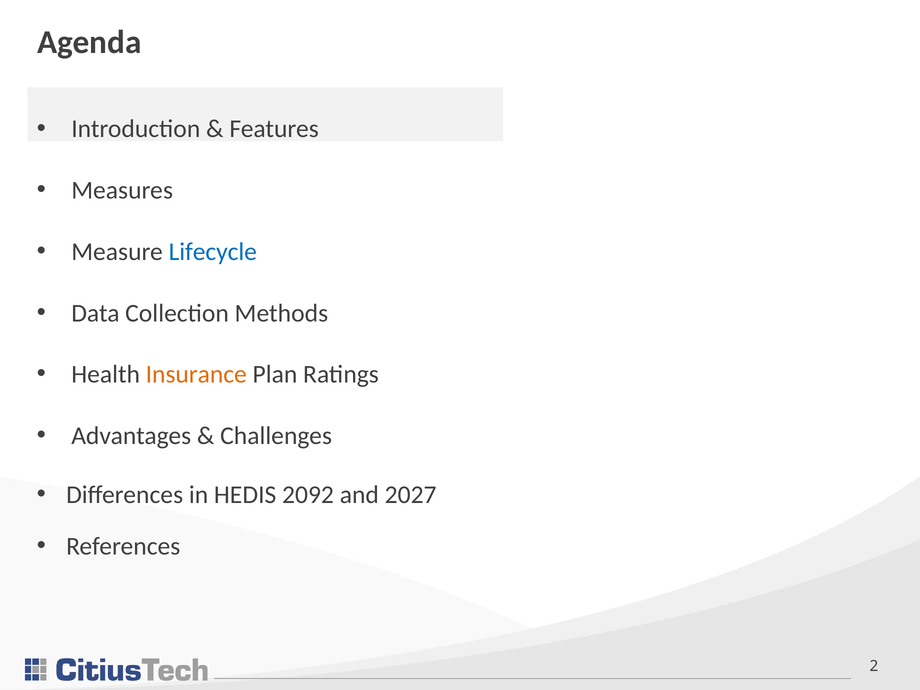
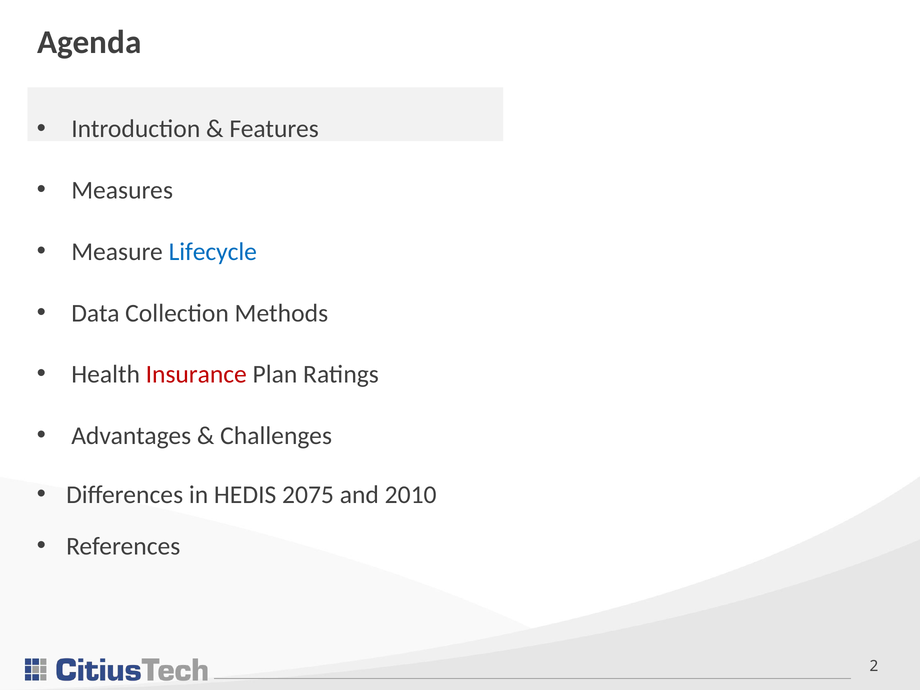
Insurance colour: orange -> red
2092: 2092 -> 2075
2027: 2027 -> 2010
